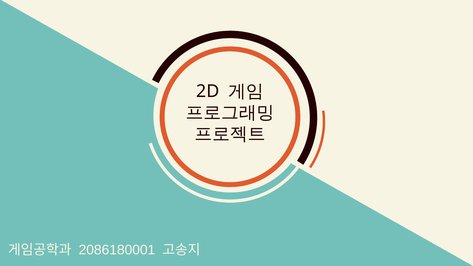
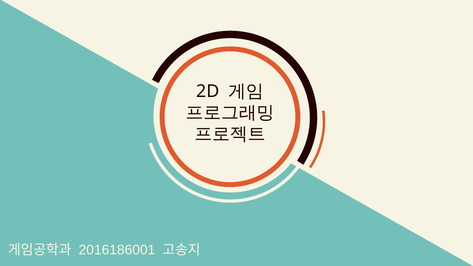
2086180001: 2086180001 -> 2016186001
